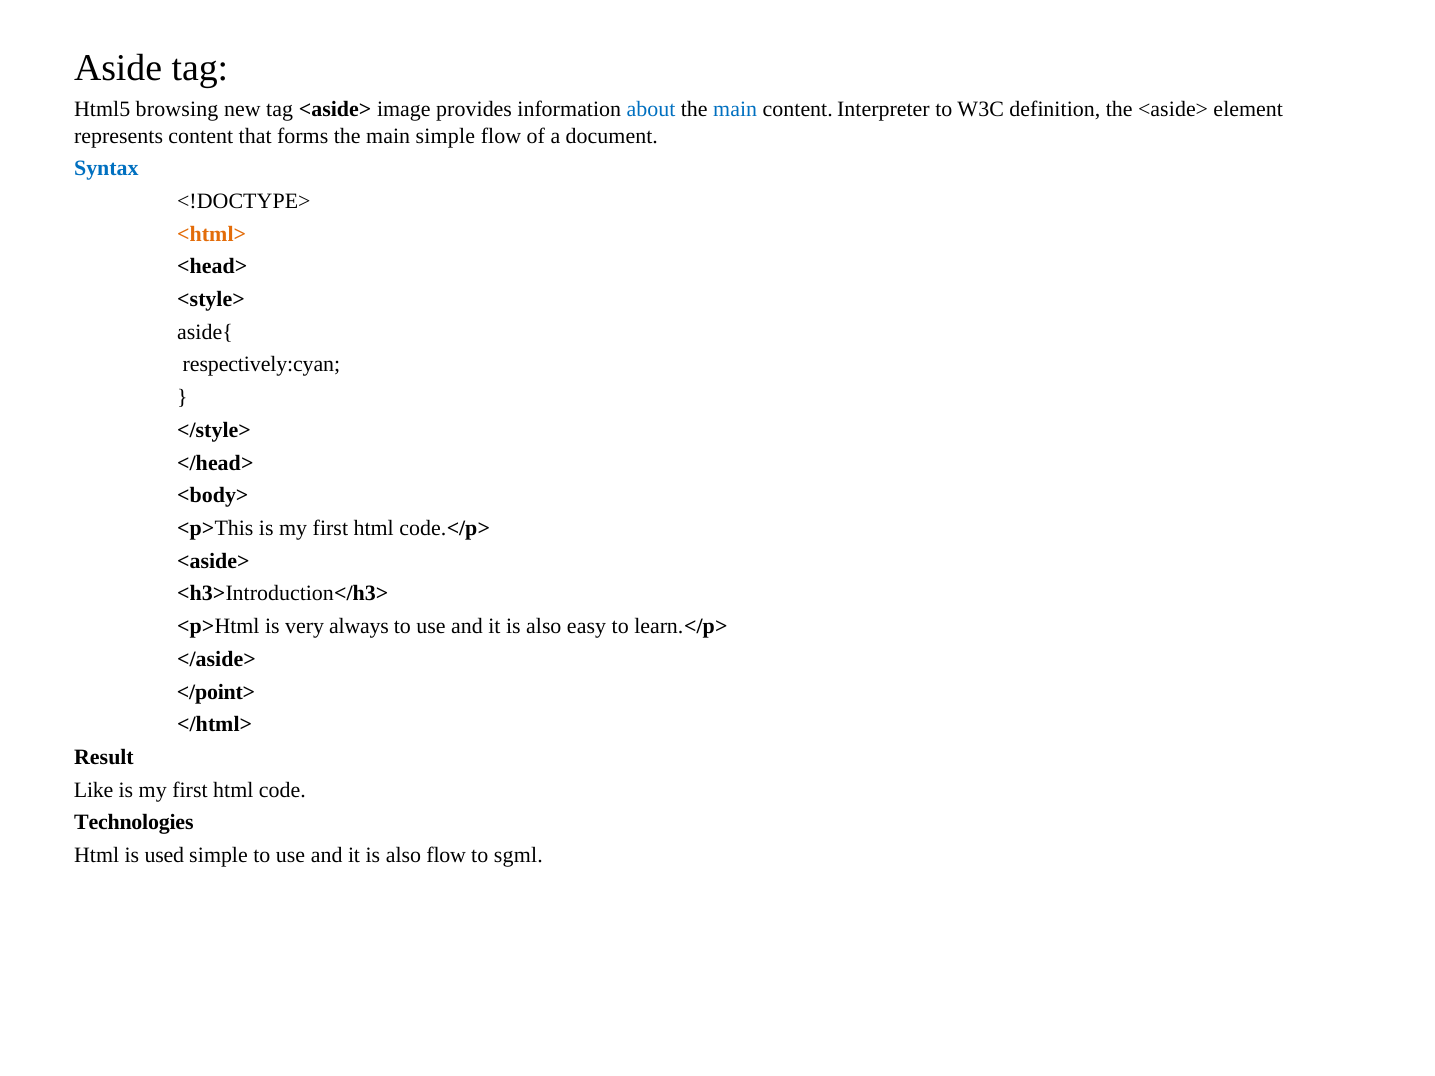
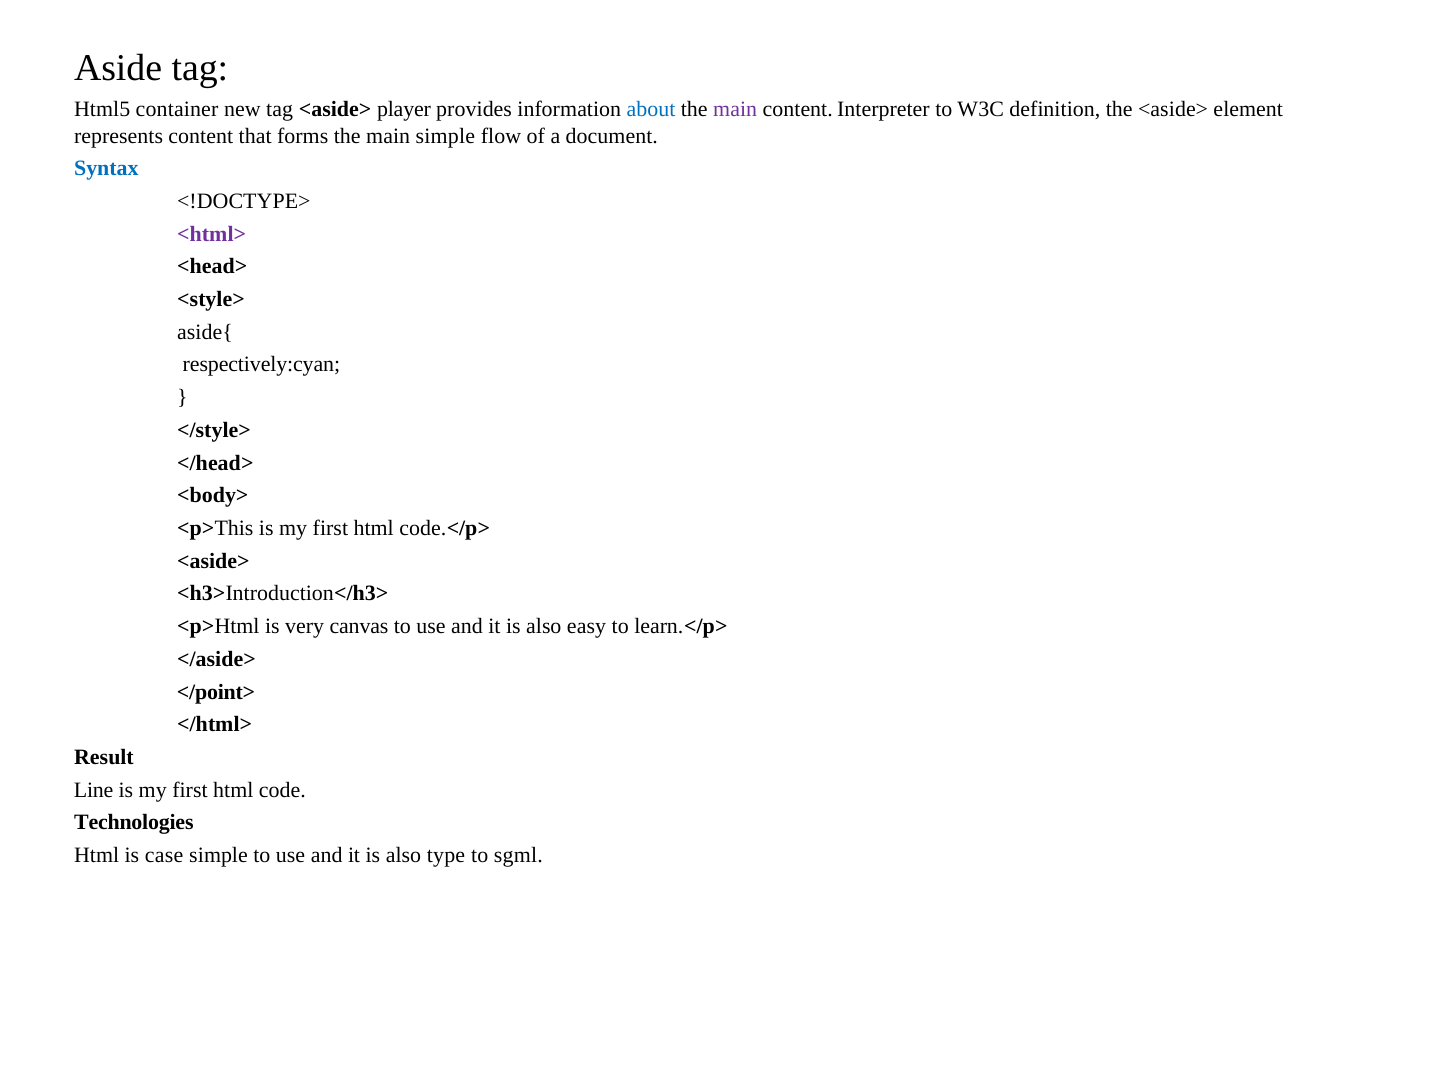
browsing: browsing -> container
image: image -> player
main at (735, 110) colour: blue -> purple
<html> colour: orange -> purple
always: always -> canvas
Like: Like -> Line
used: used -> case
also flow: flow -> type
